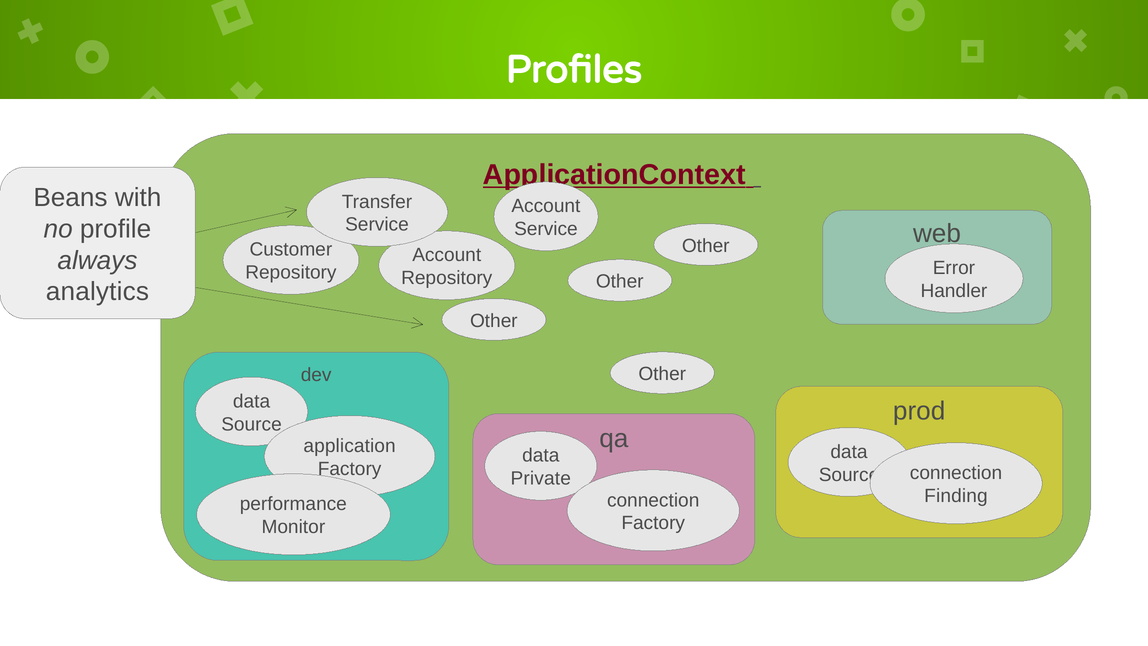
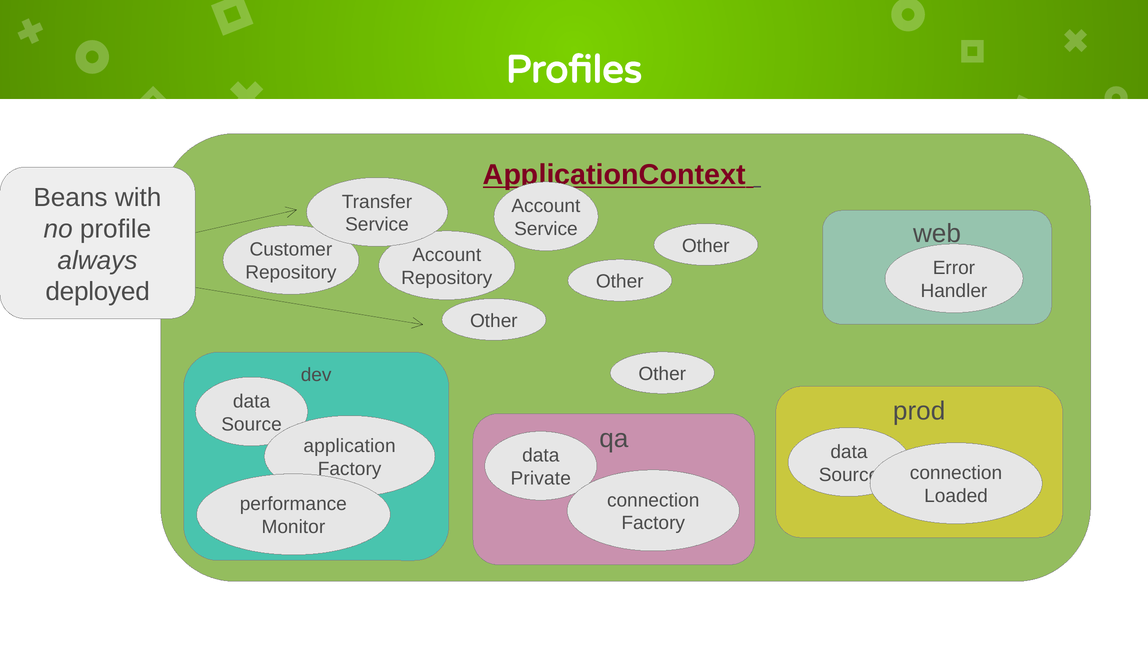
analytics: analytics -> deployed
Finding: Finding -> Loaded
